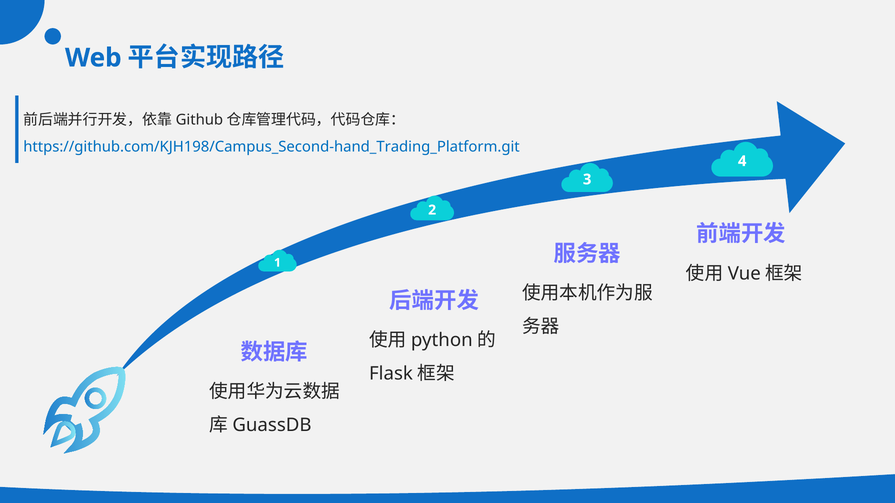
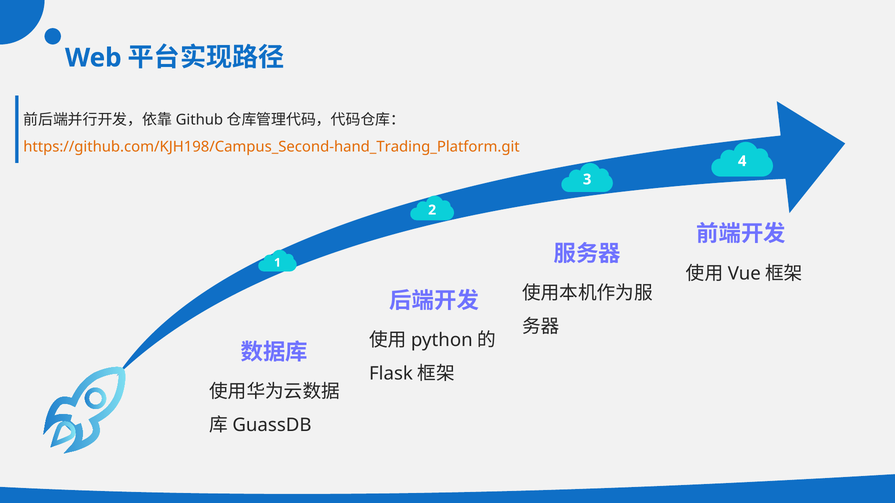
https://github.com/KJH198/Campus_Second-hand_Trading_Platform.git colour: blue -> orange
